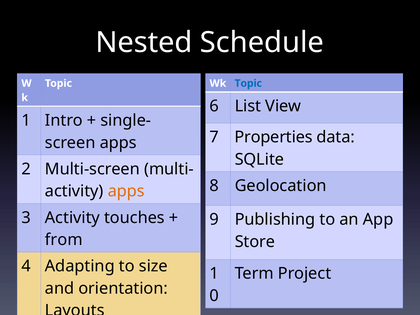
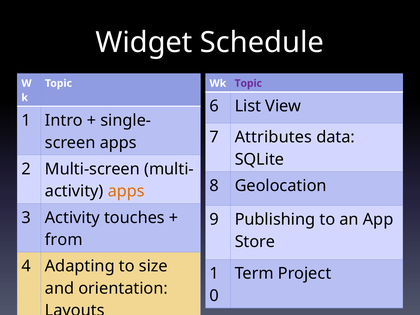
Nested: Nested -> Widget
Topic at (248, 83) colour: blue -> purple
Properties: Properties -> Attributes
